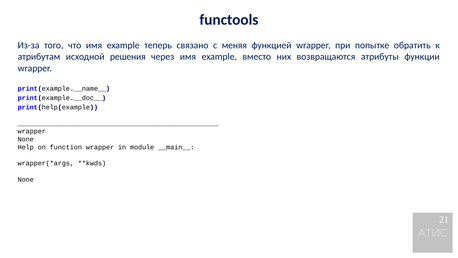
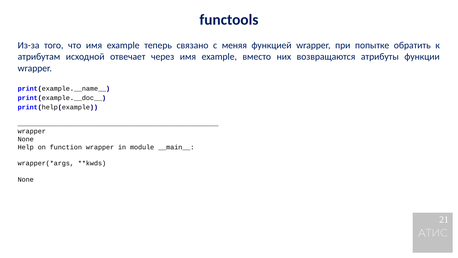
решения: решения -> отвечает
